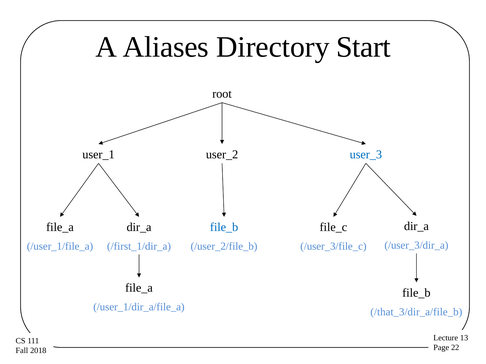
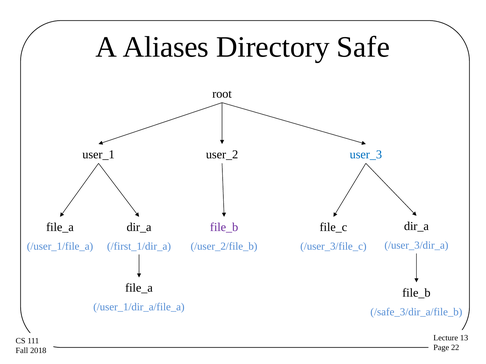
Start: Start -> Safe
file_b at (224, 228) colour: blue -> purple
/that_3/dir_a/file_b: /that_3/dir_a/file_b -> /safe_3/dir_a/file_b
